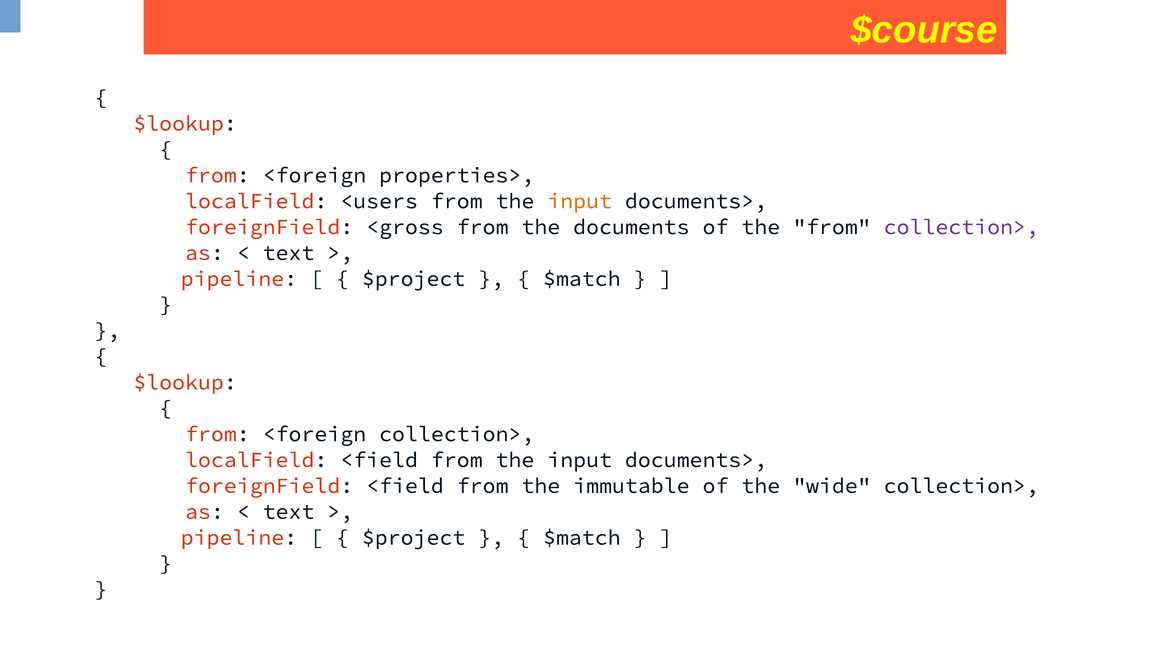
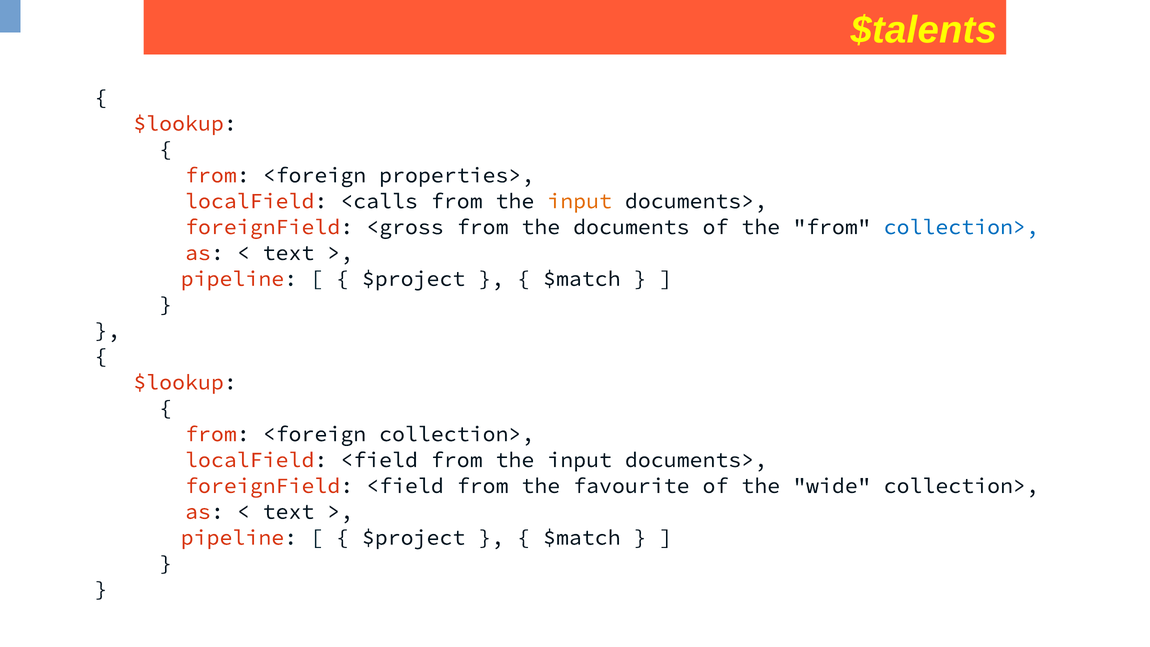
$course: $course -> $talents
<users: <users -> <calls
collection> at (961, 227) colour: purple -> blue
immutable: immutable -> favourite
